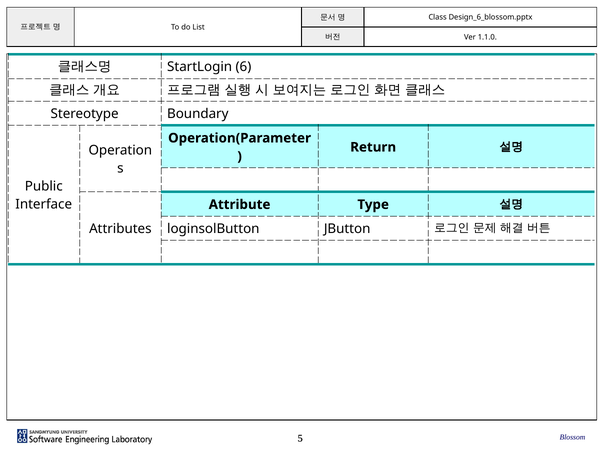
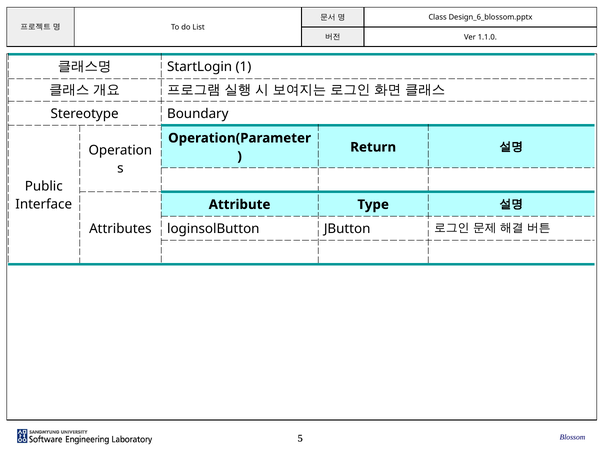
6: 6 -> 1
